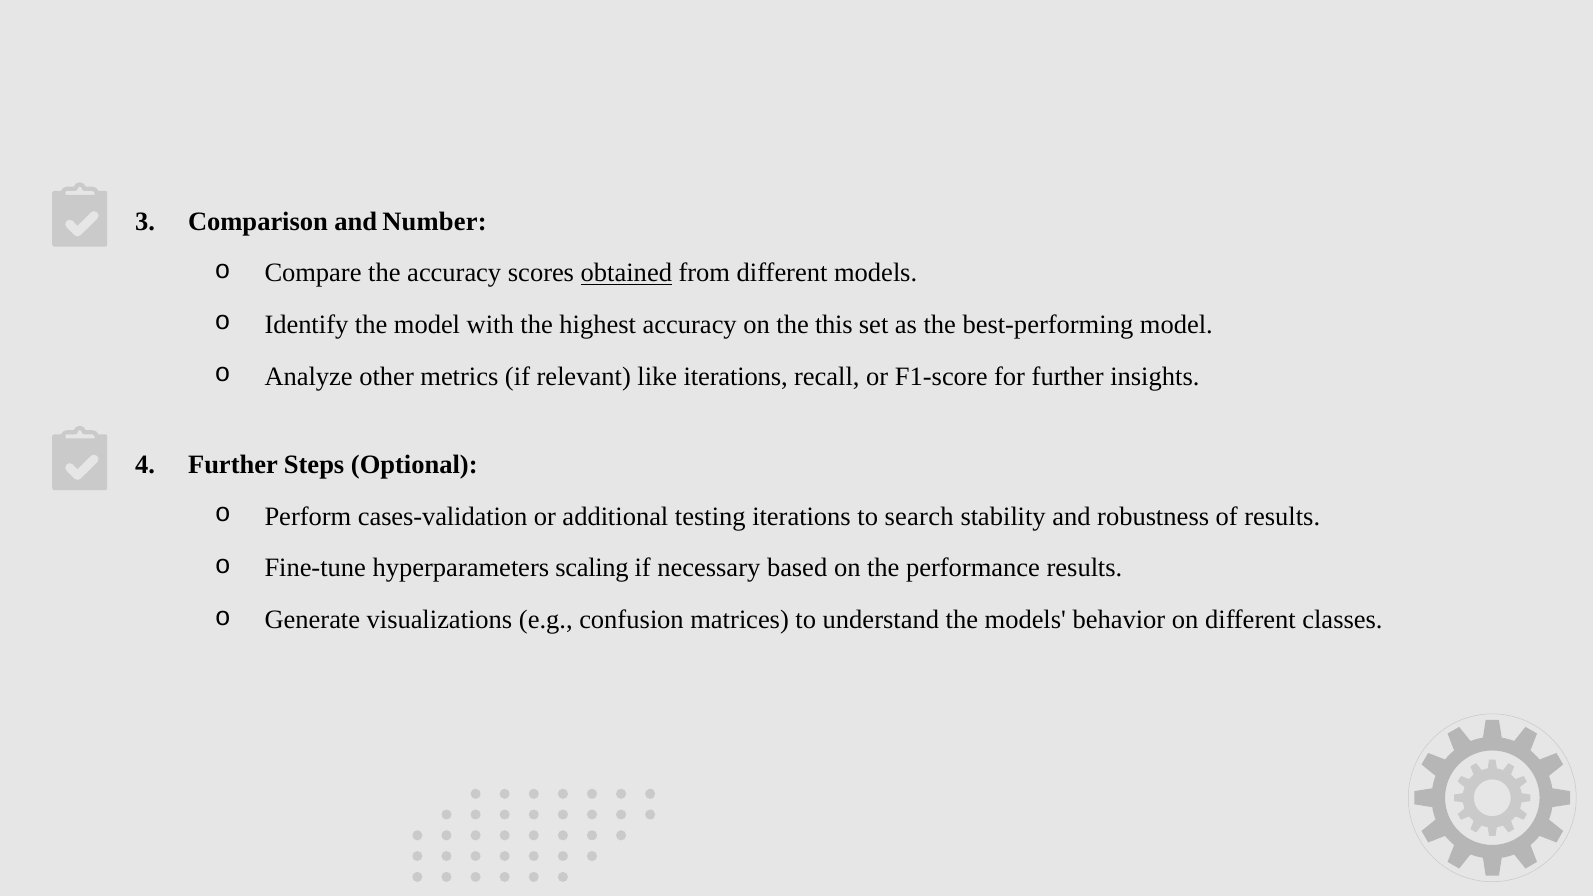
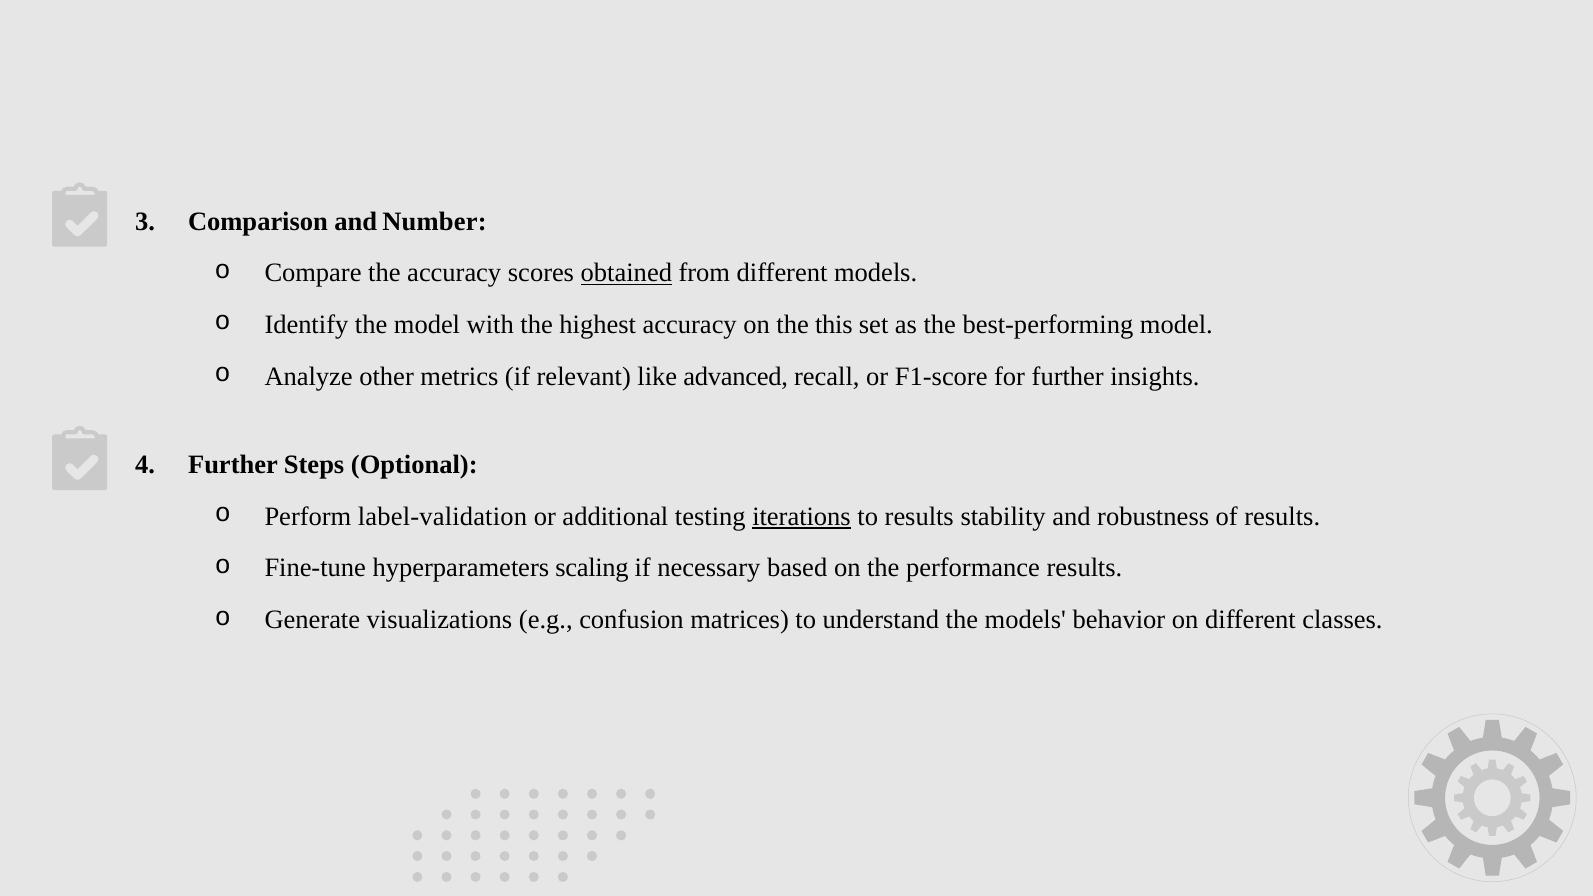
like iterations: iterations -> advanced
cases-validation: cases-validation -> label-validation
iterations at (802, 516) underline: none -> present
to search: search -> results
